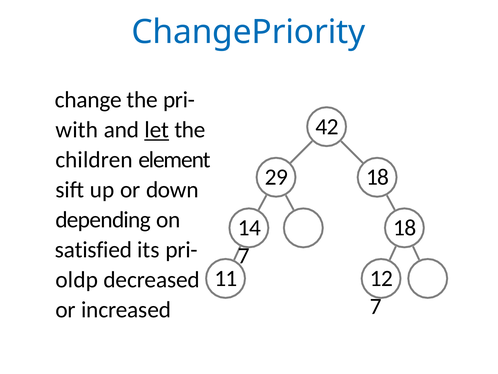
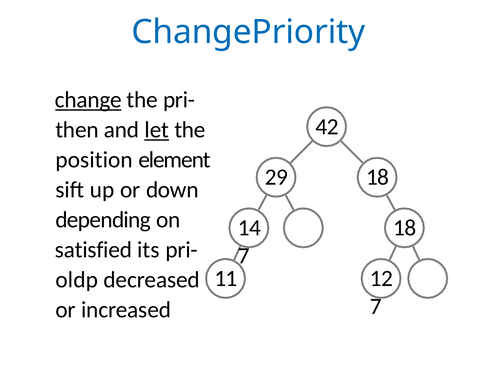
change underline: none -> present
with: with -> then
children: children -> position
